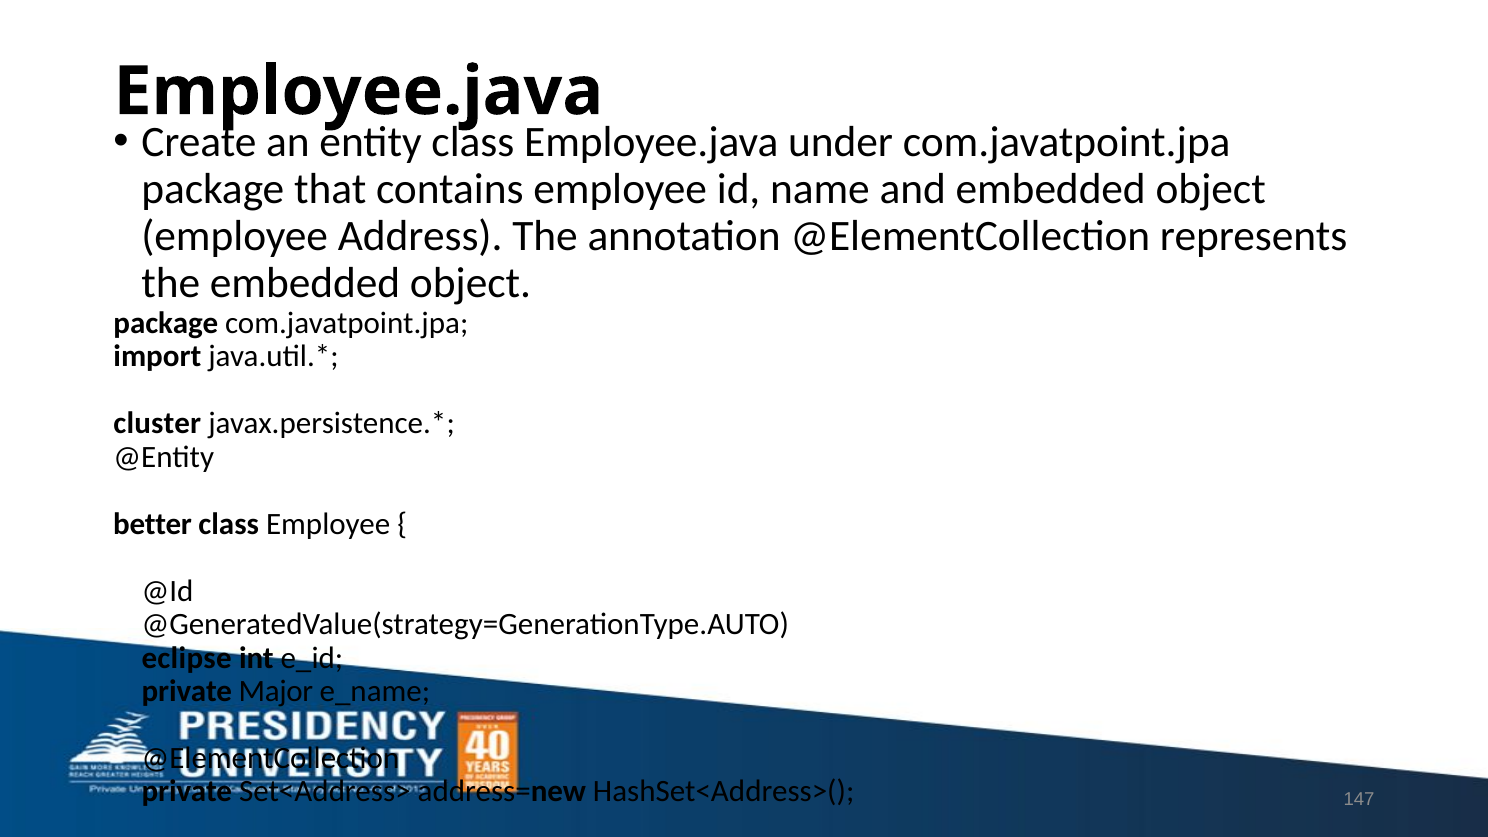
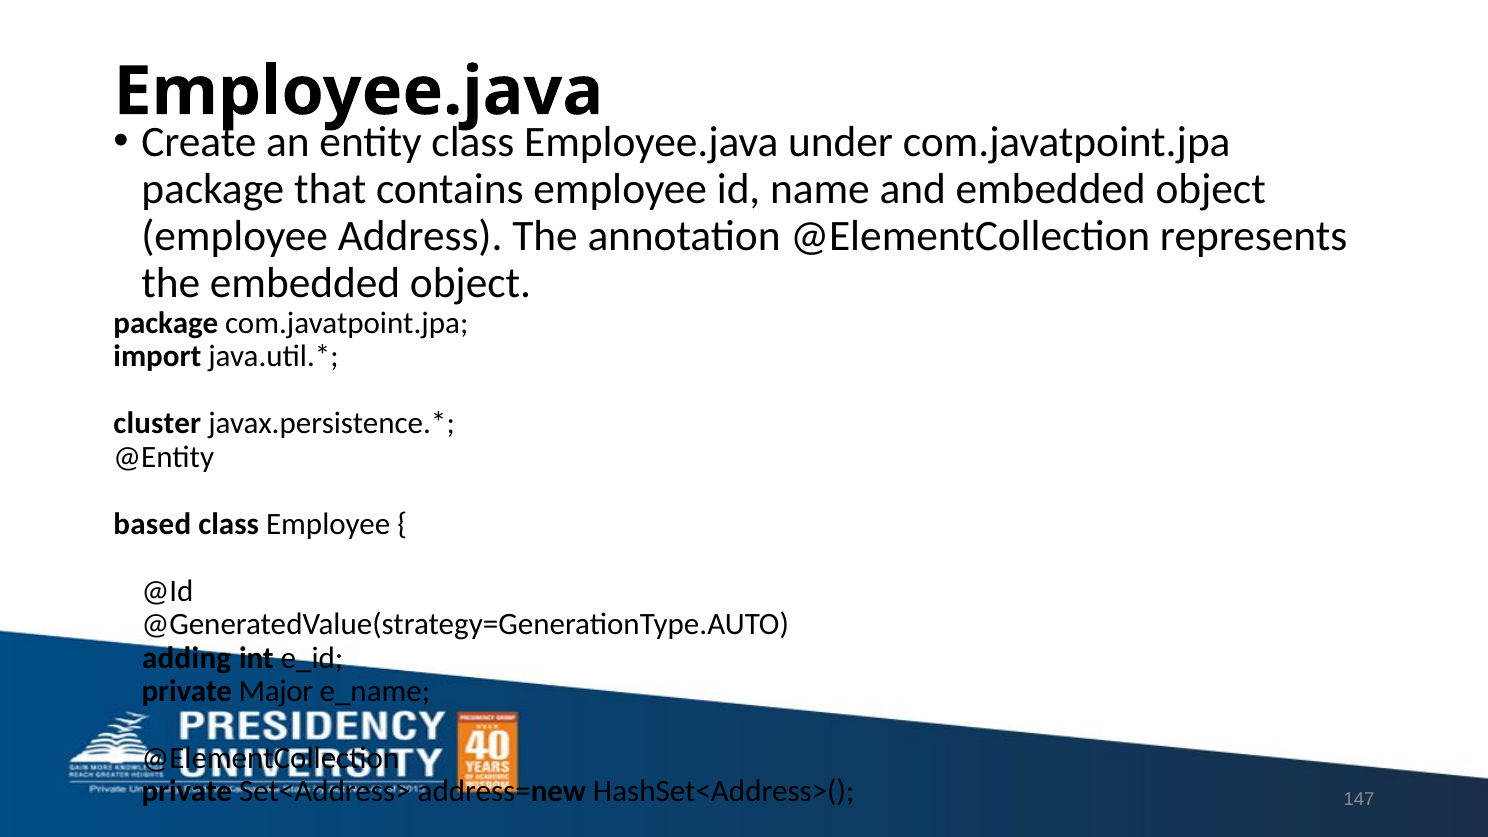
better: better -> based
eclipse: eclipse -> adding
